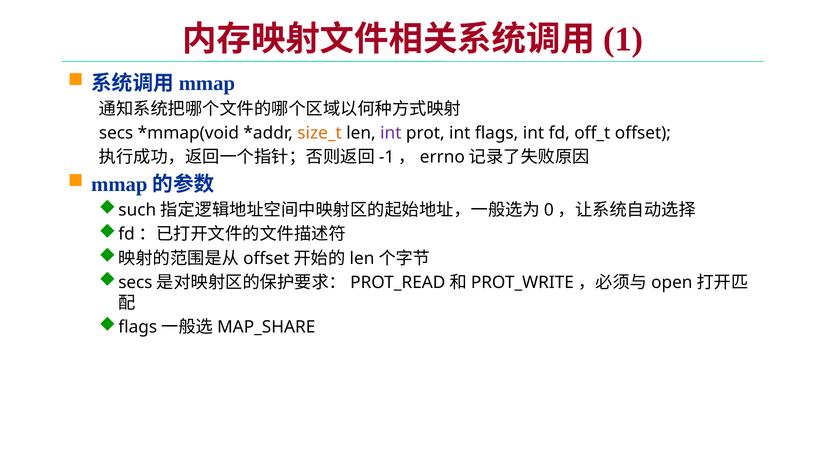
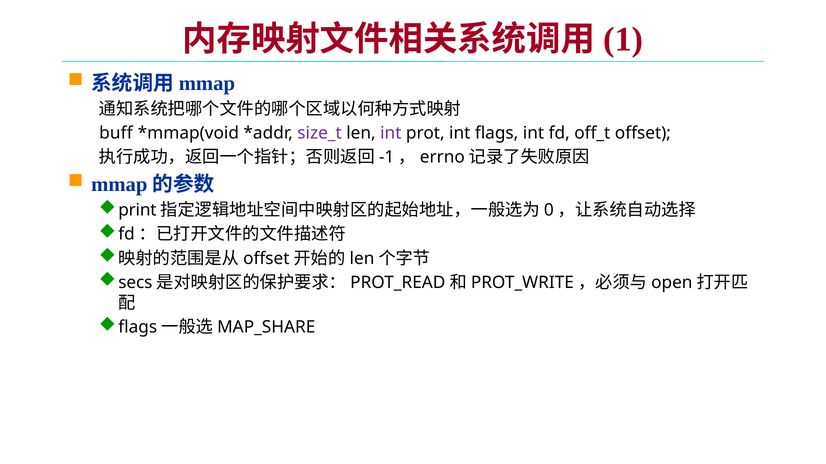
secs at (116, 133): secs -> buff
size_t colour: orange -> purple
such: such -> print
